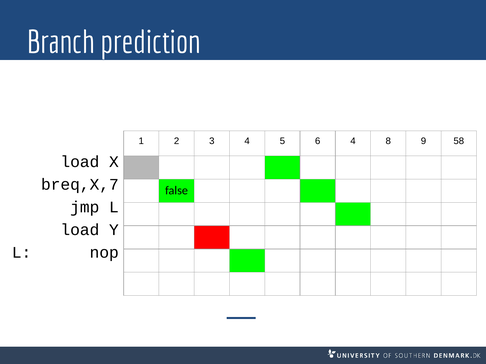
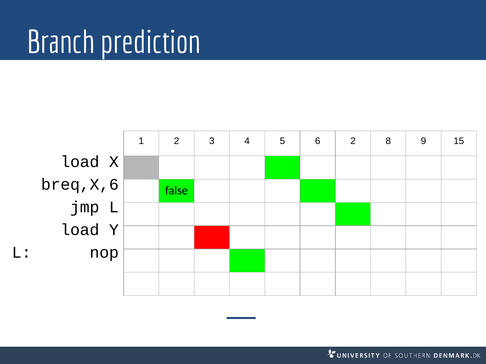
6 4: 4 -> 2
58: 58 -> 15
breq,X,7: breq,X,7 -> breq,X,6
